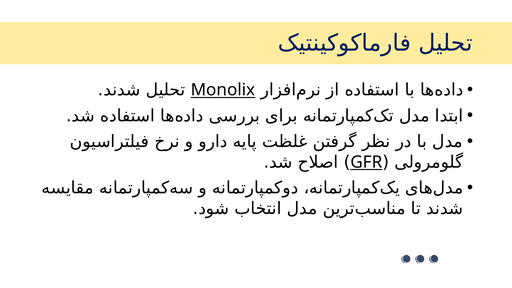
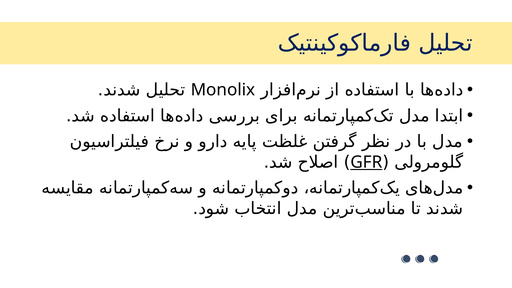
Monolix underline: present -> none
